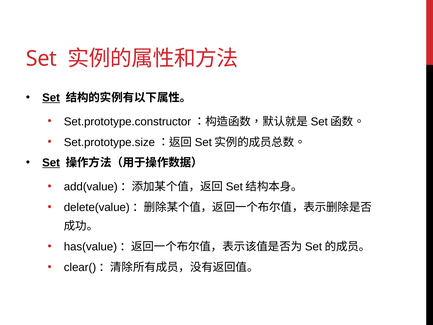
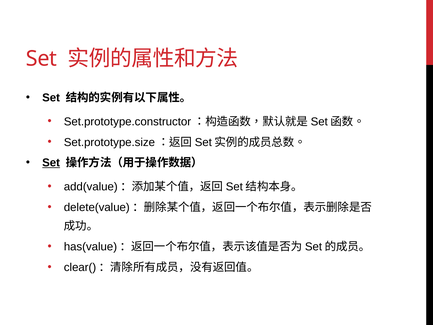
Set at (51, 98) underline: present -> none
